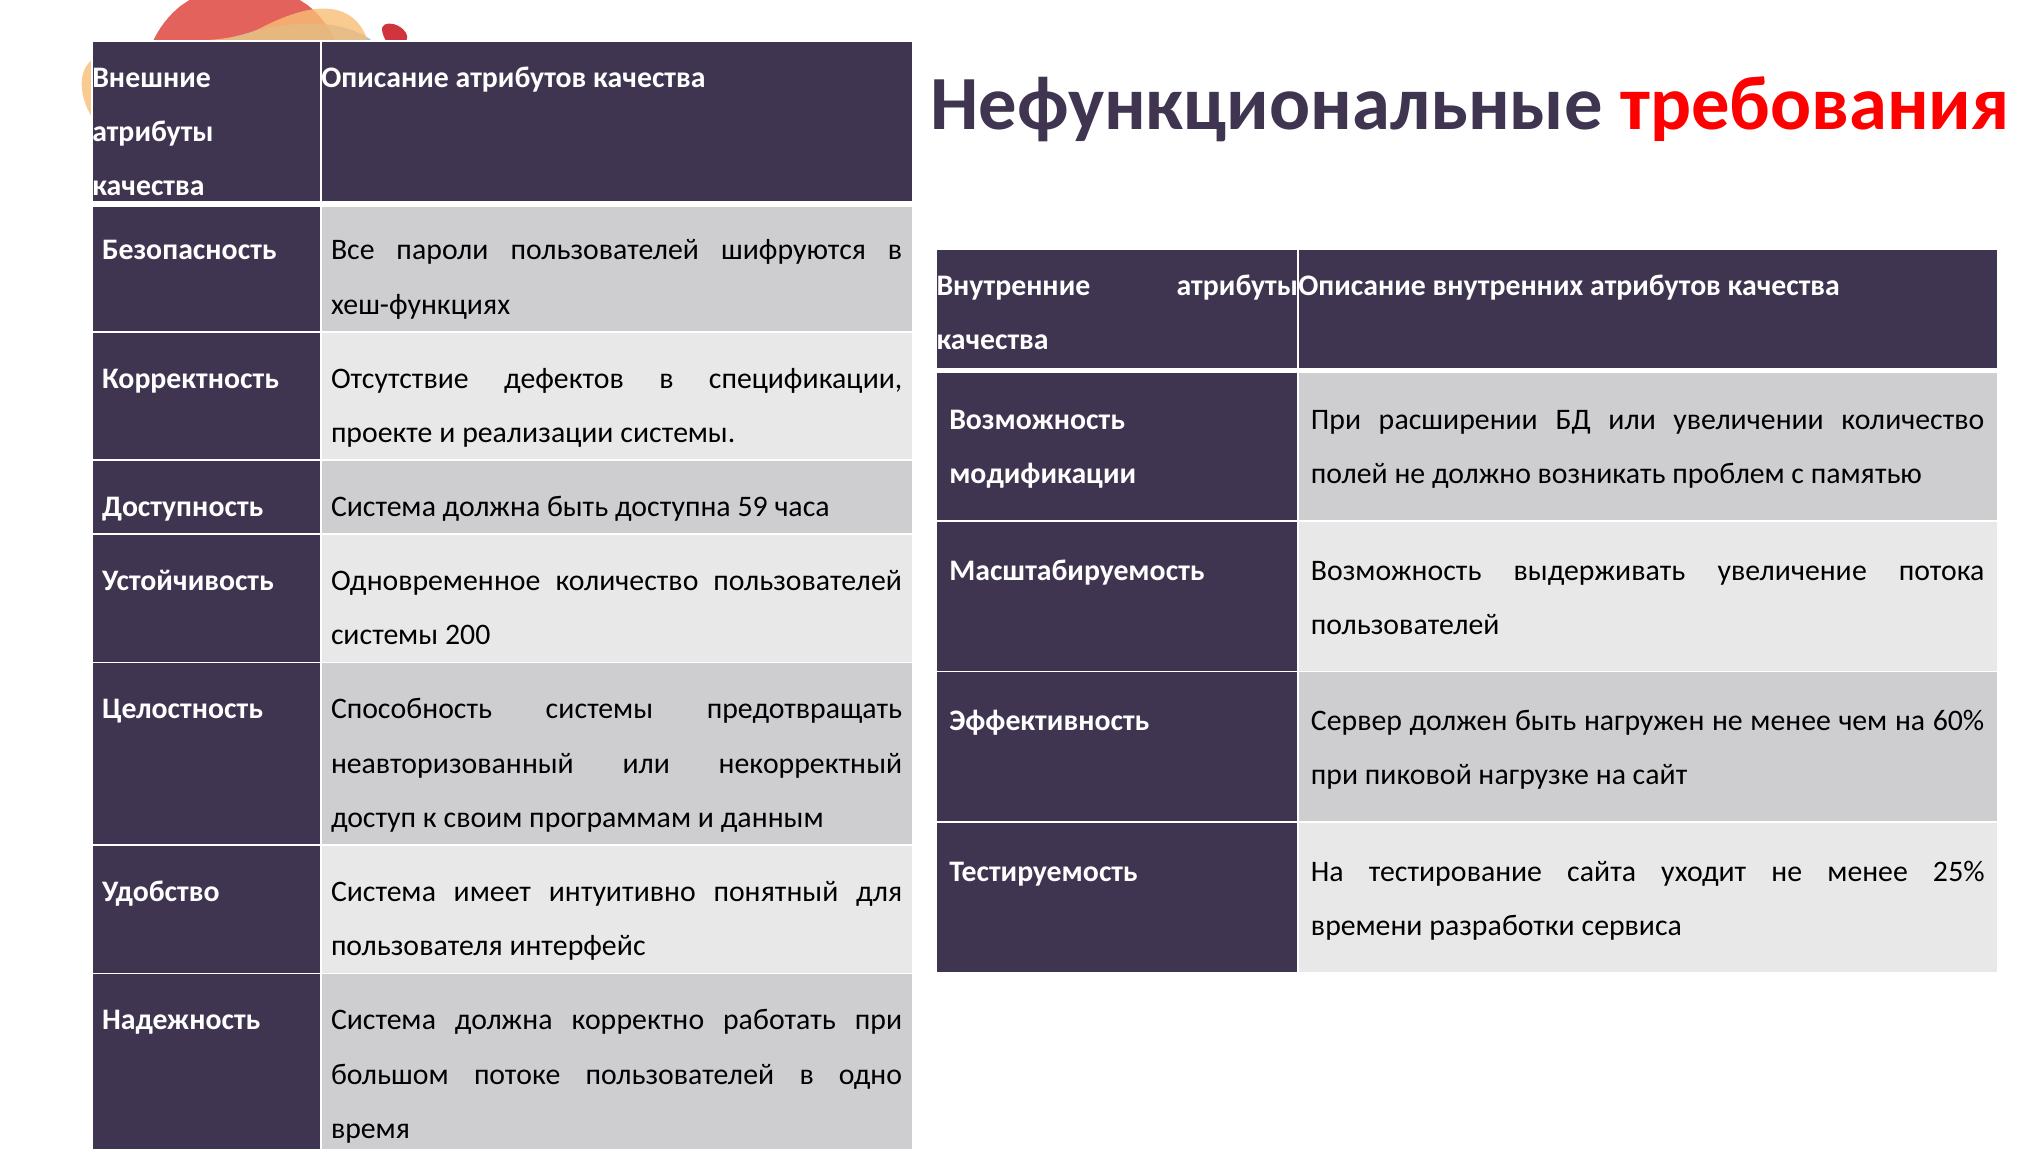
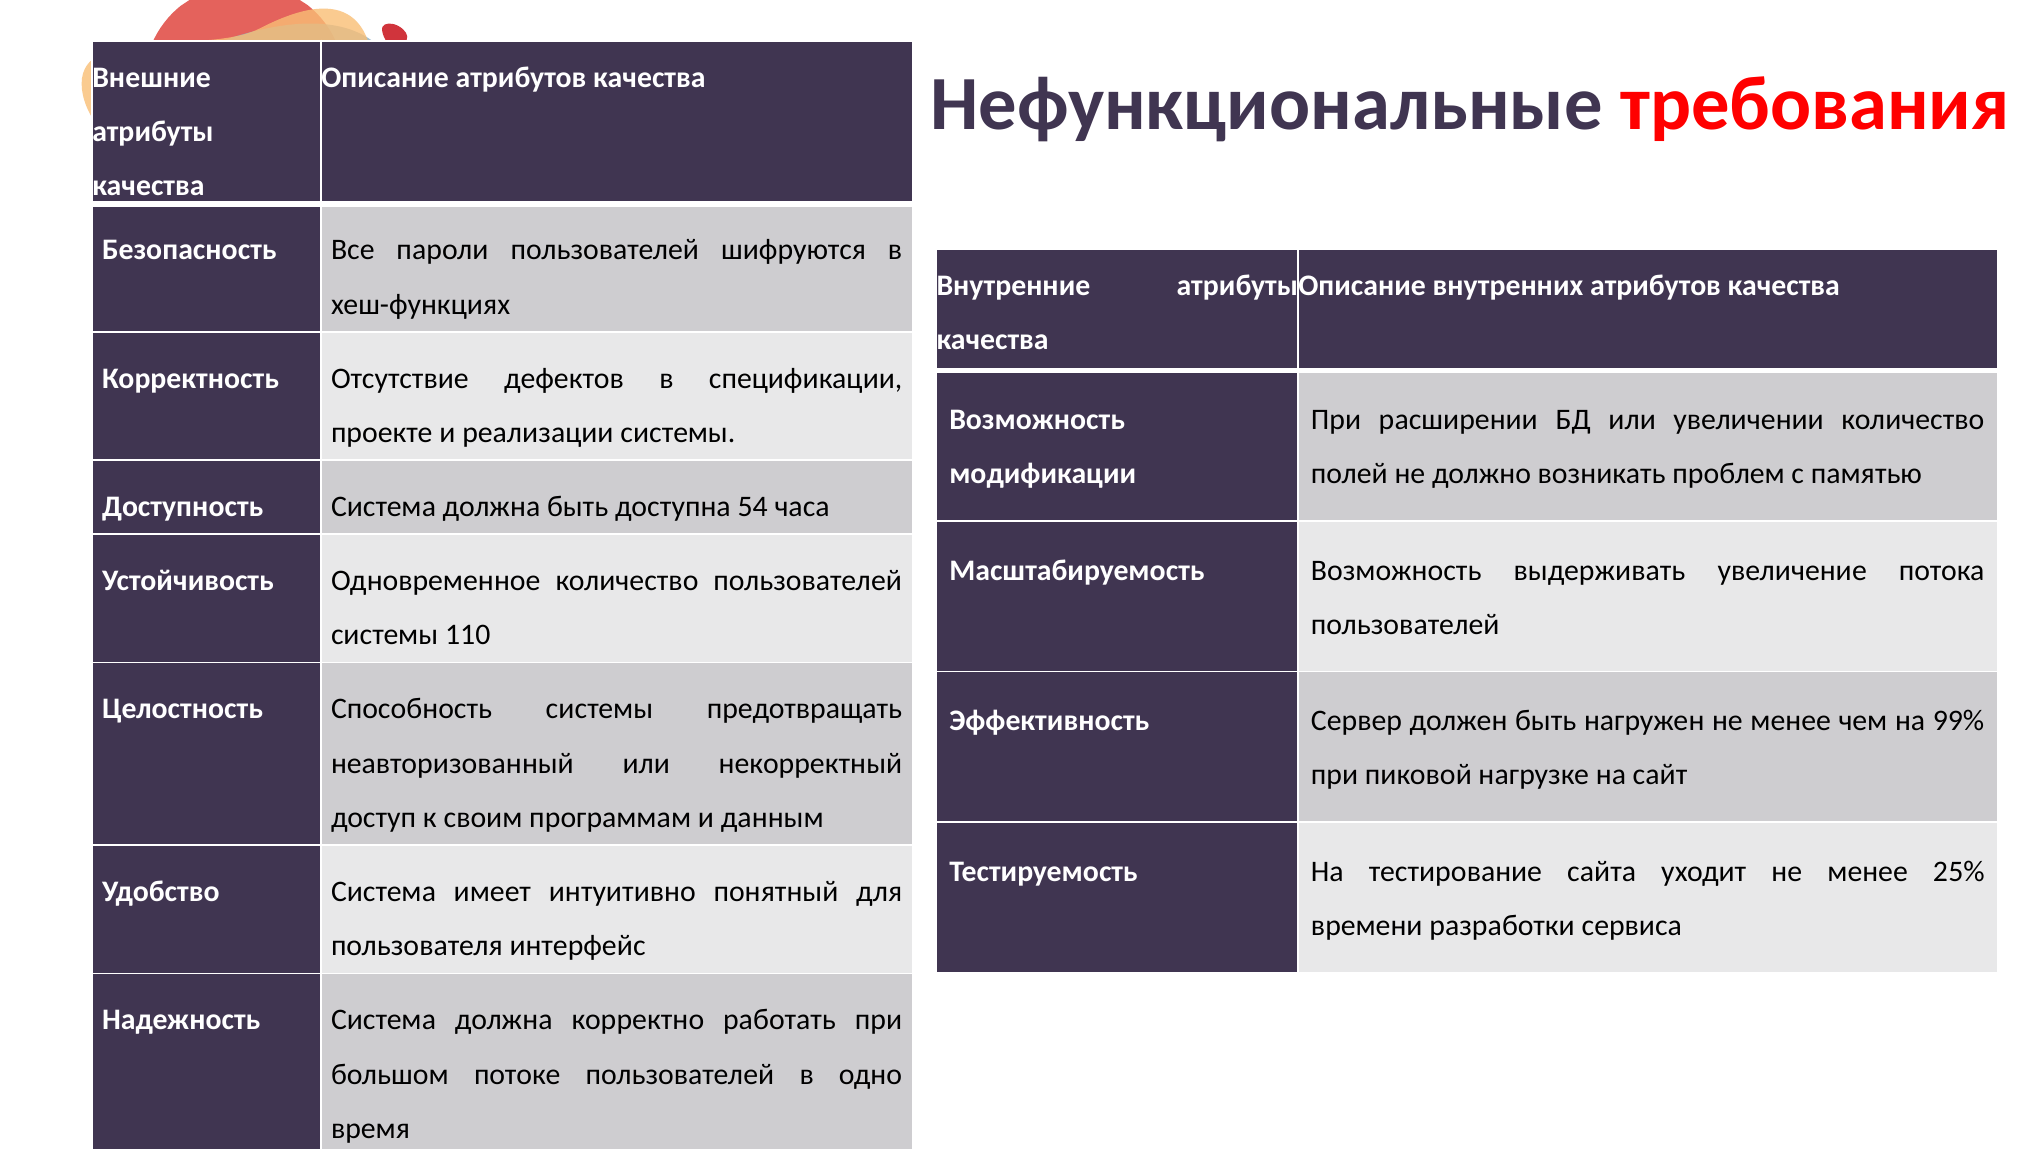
59: 59 -> 54
200: 200 -> 110
60%: 60% -> 99%
